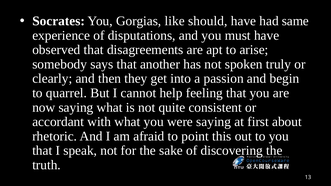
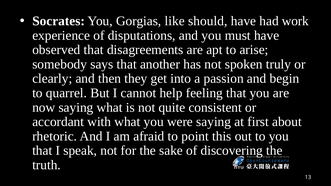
same: same -> work
